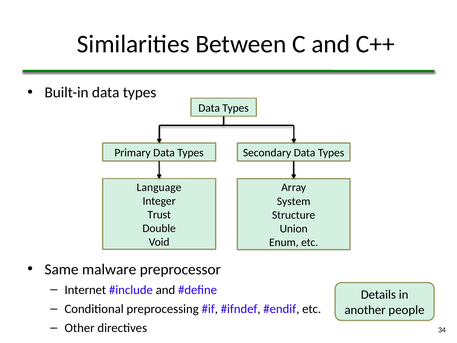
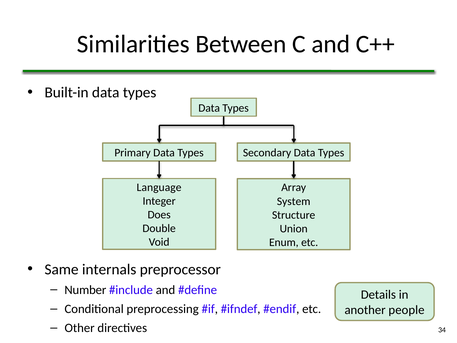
Trust: Trust -> Does
malware: malware -> internals
Internet: Internet -> Number
